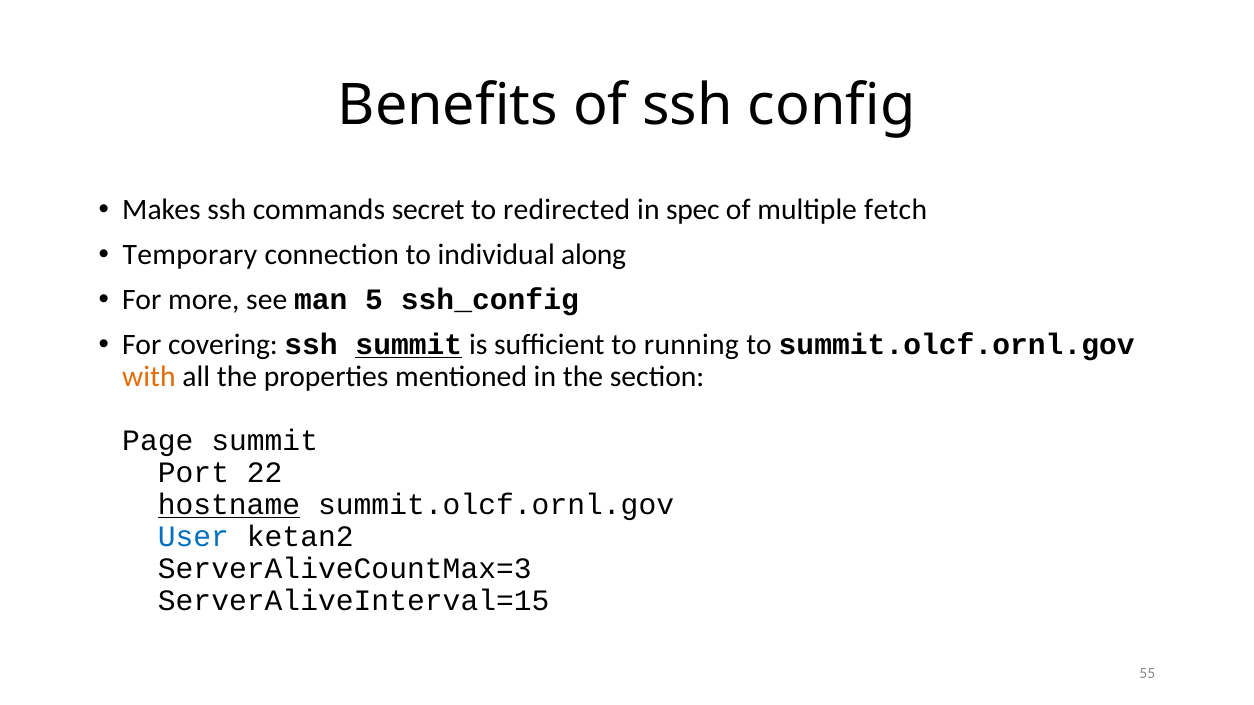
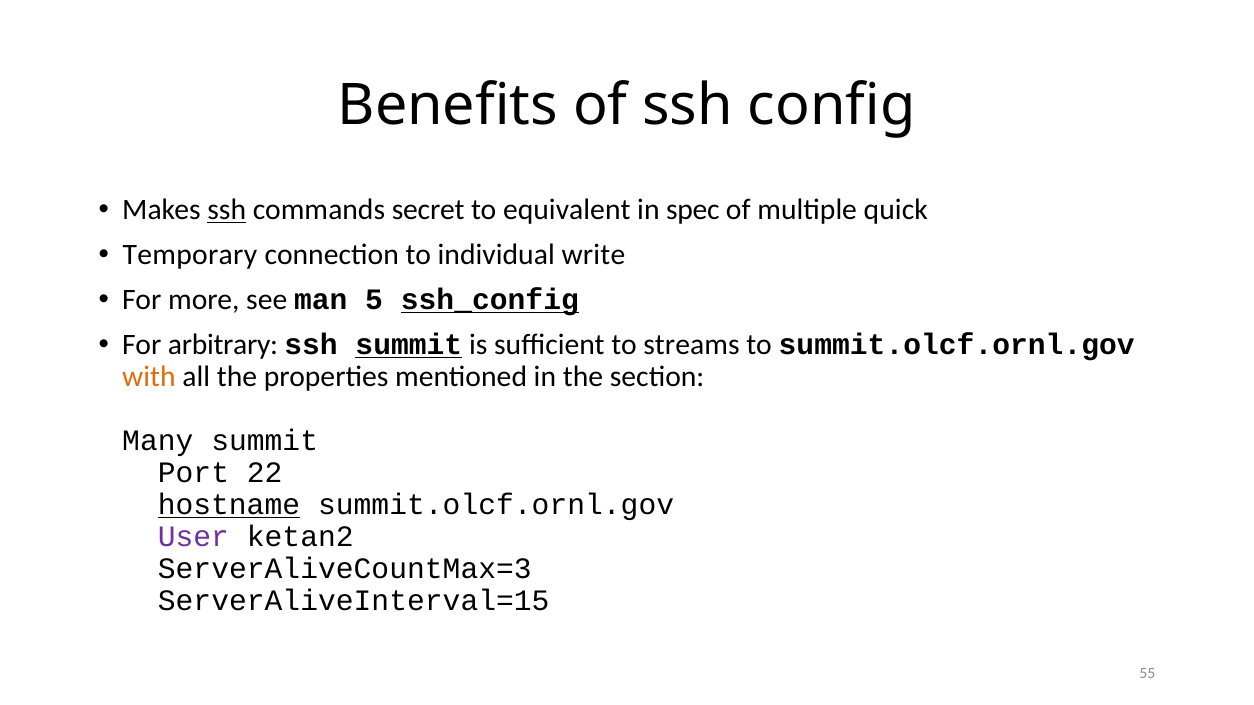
ssh at (227, 210) underline: none -> present
redirected: redirected -> equivalent
fetch: fetch -> quick
along: along -> write
ssh_config underline: none -> present
covering: covering -> arbitrary
running: running -> streams
Page: Page -> Many
User colour: blue -> purple
